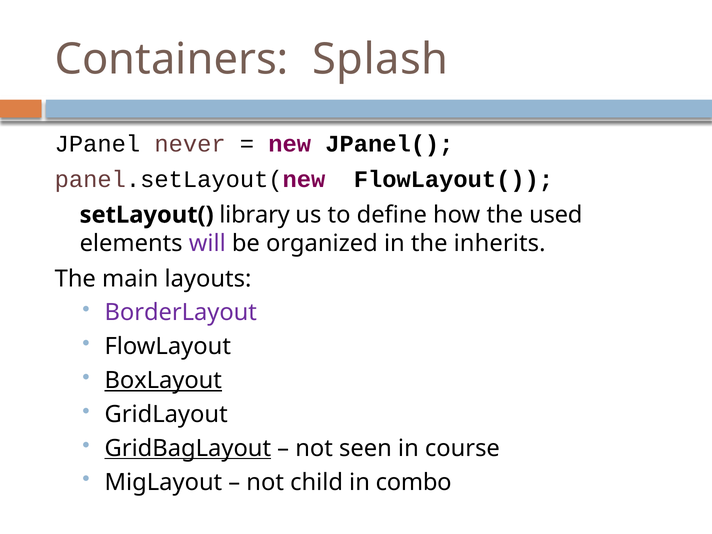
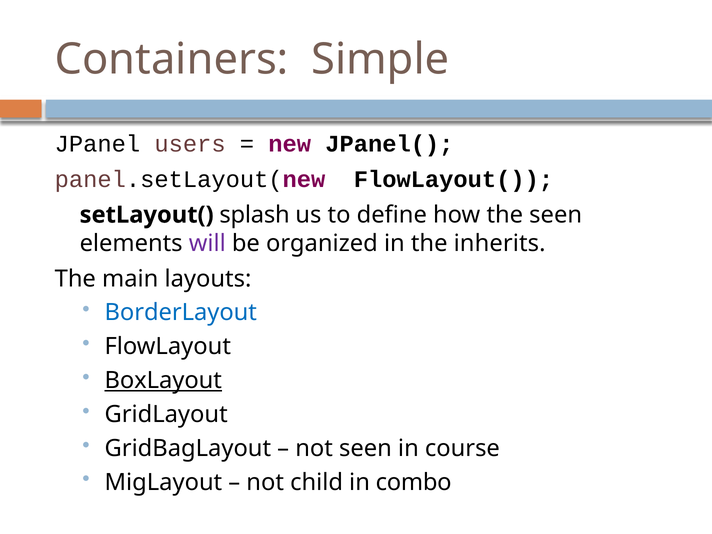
Splash: Splash -> Simple
never: never -> users
library: library -> splash
the used: used -> seen
BorderLayout colour: purple -> blue
GridBagLayout underline: present -> none
